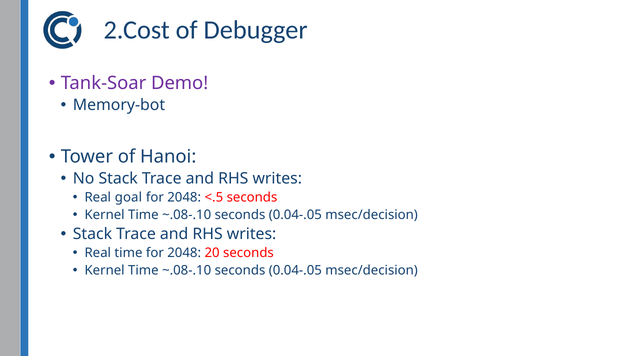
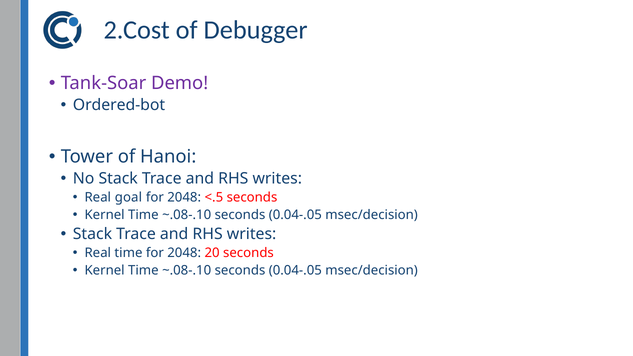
Memory-bot: Memory-bot -> Ordered-bot
